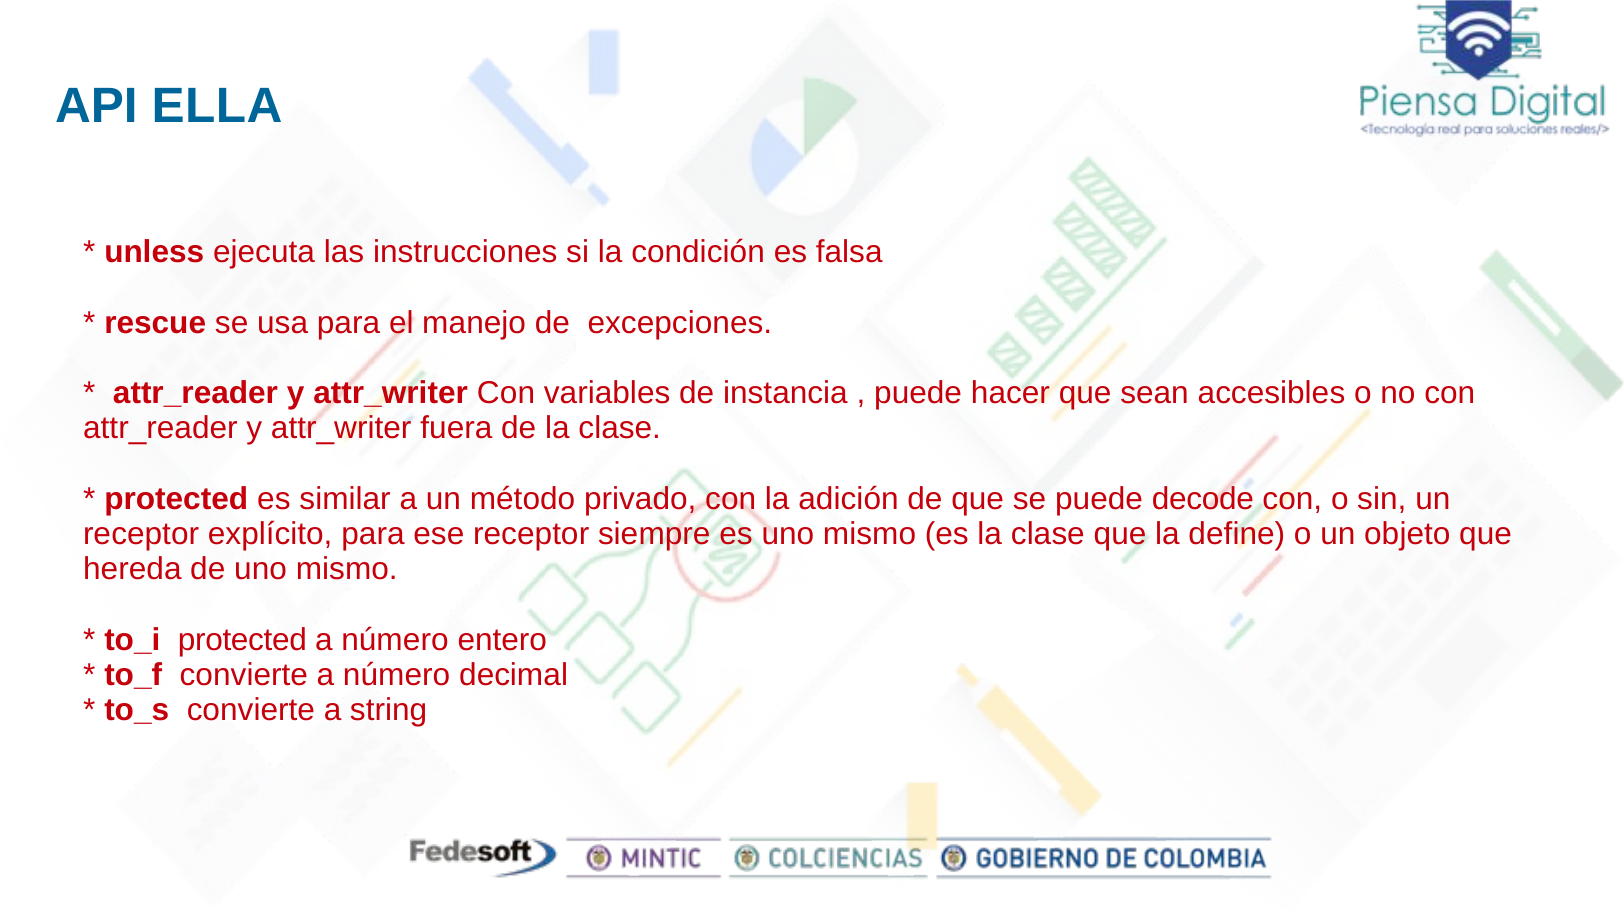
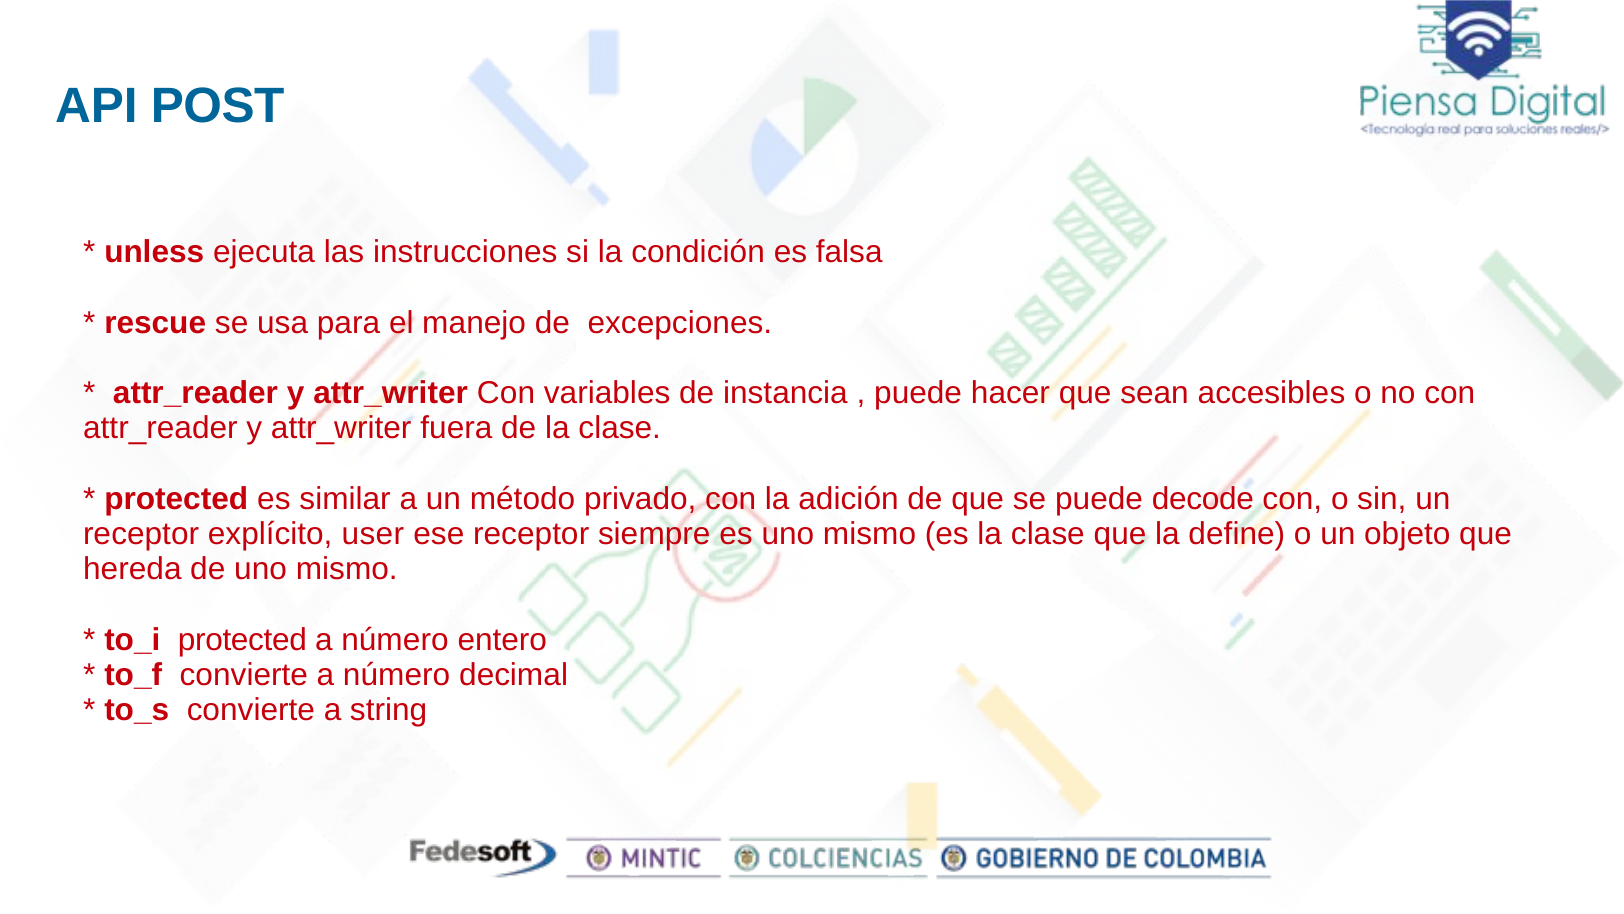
ELLA: ELLA -> POST
explícito para: para -> user
